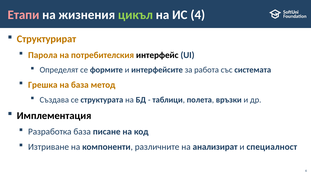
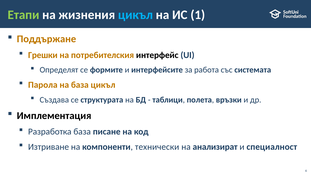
Етапи colour: pink -> light green
цикъл at (135, 15) colour: light green -> light blue
4: 4 -> 1
Структурират: Структурират -> Поддържане
Парола: Парола -> Грешки
Грешка: Грешка -> Парола
база метод: метод -> цикъл
различните: различните -> технически
